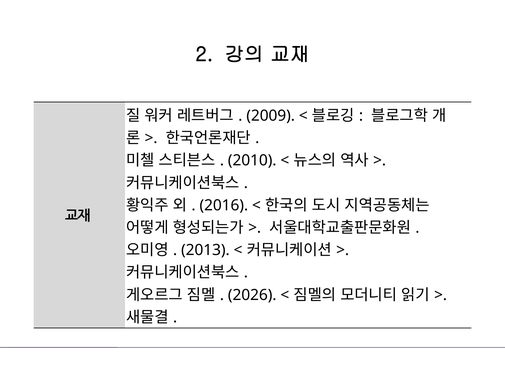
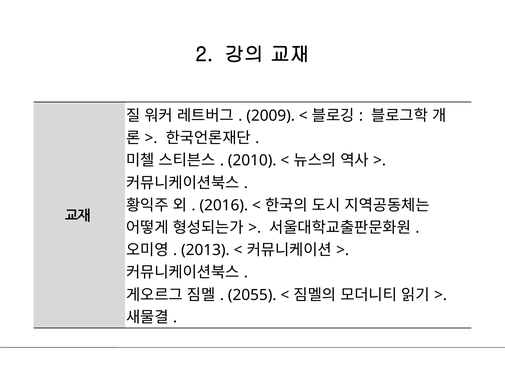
2026: 2026 -> 2055
